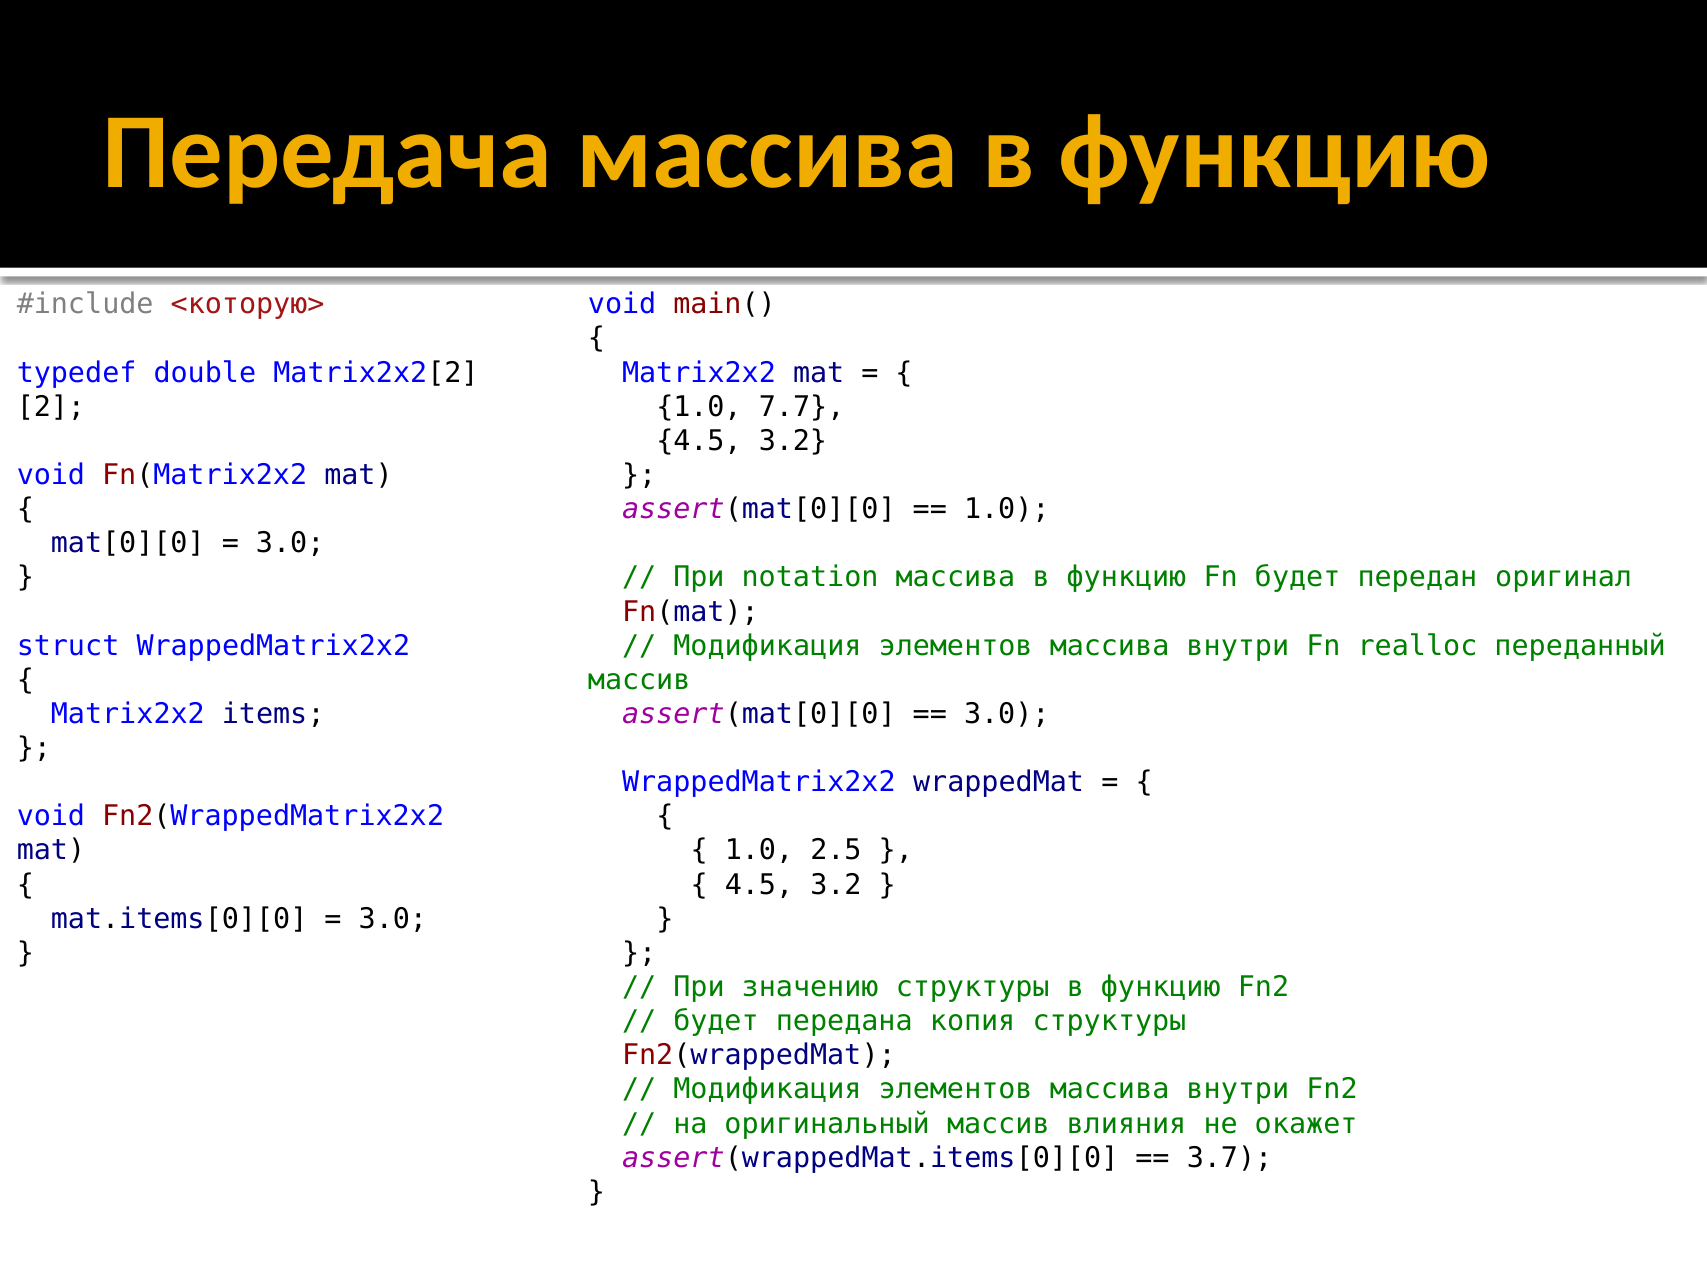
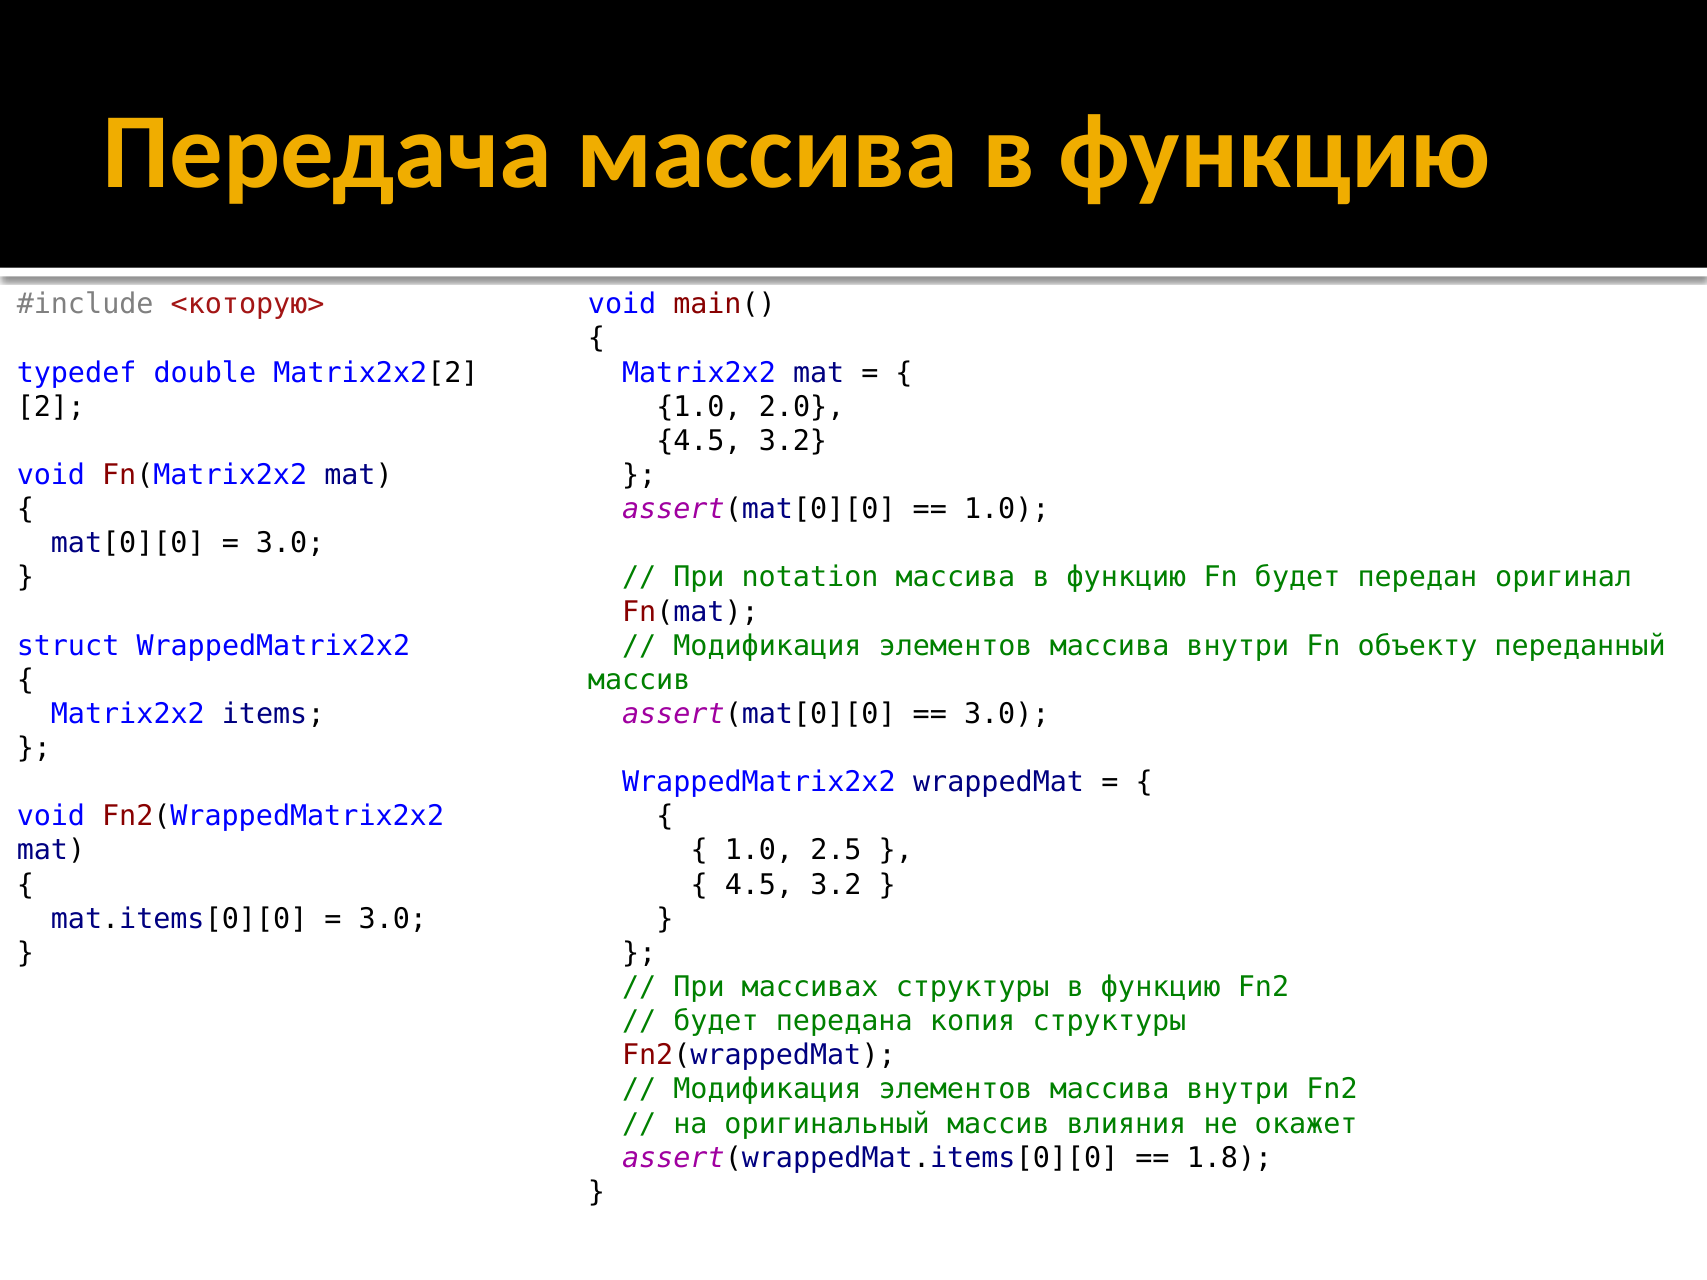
7.7: 7.7 -> 2.0
realloc: realloc -> объекту
значению: значению -> массивах
3.7: 3.7 -> 1.8
